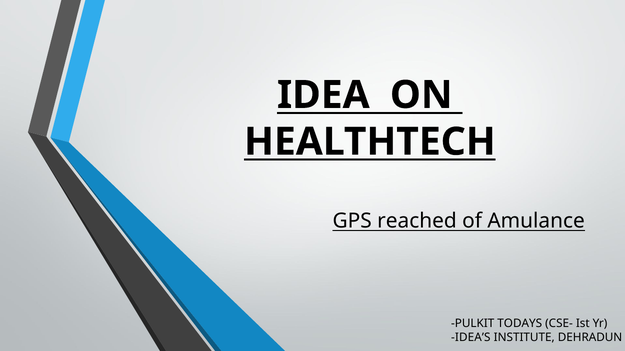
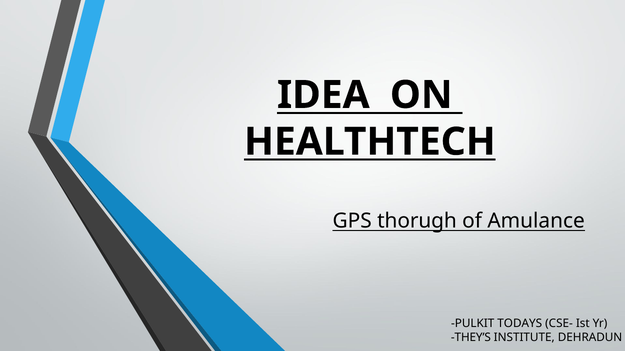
reached: reached -> thorugh
IDEA’S: IDEA’S -> THEY’S
